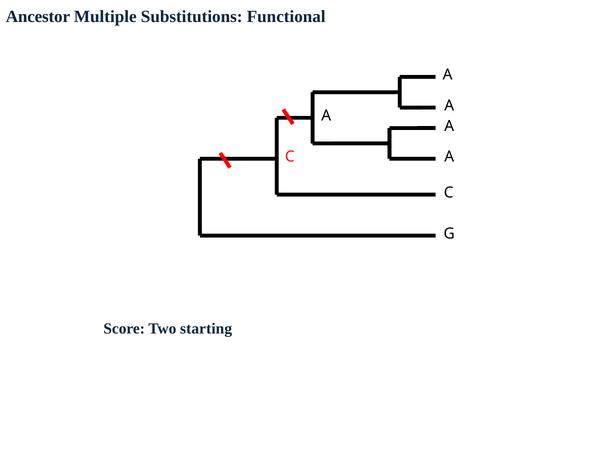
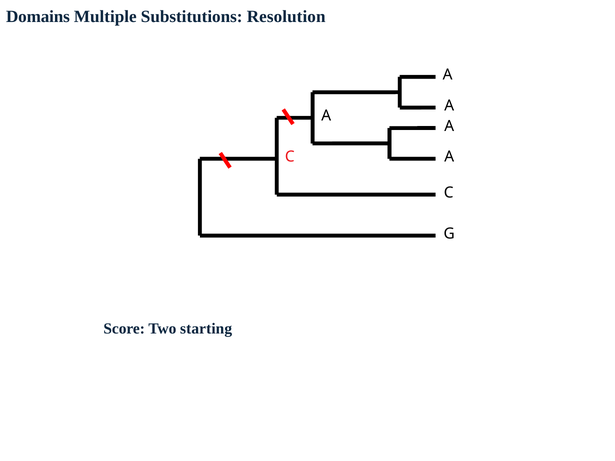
Ancestor: Ancestor -> Domains
Functional: Functional -> Resolution
